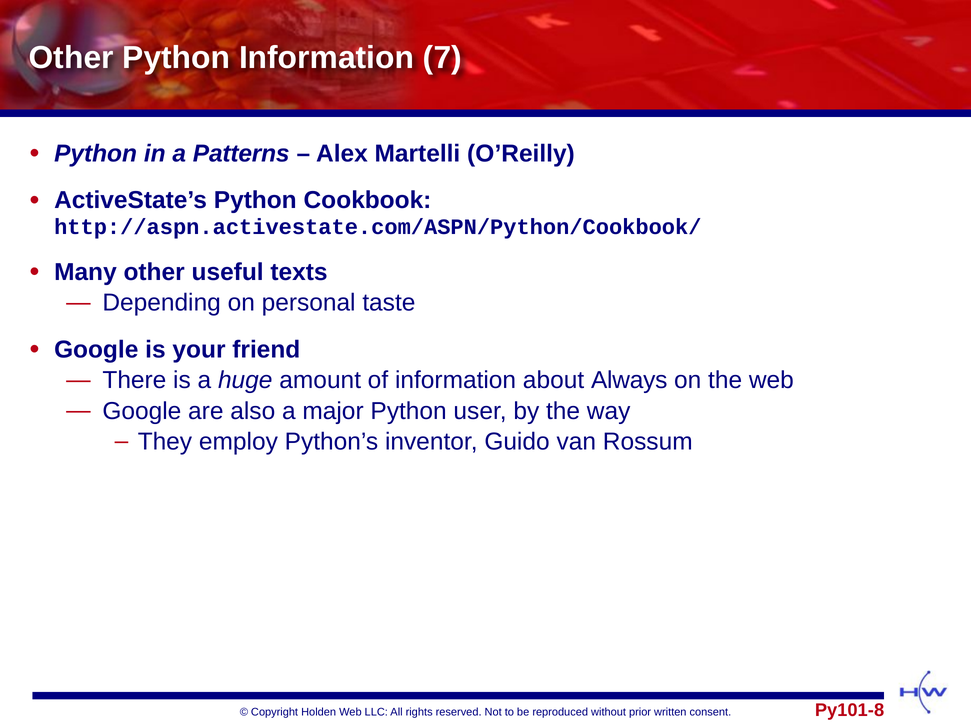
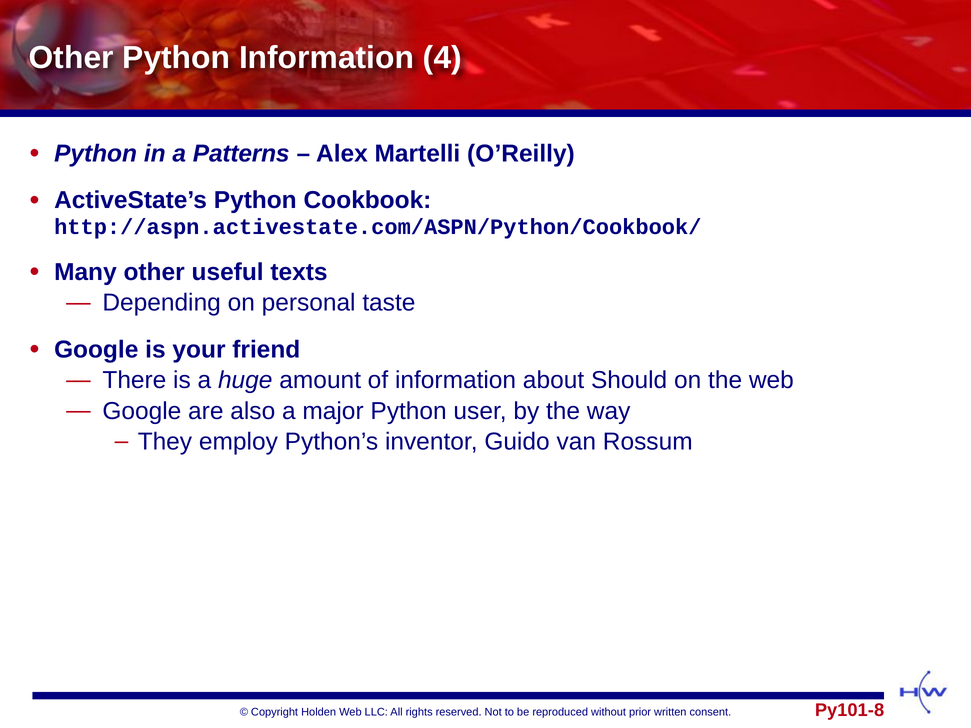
7: 7 -> 4
Always: Always -> Should
